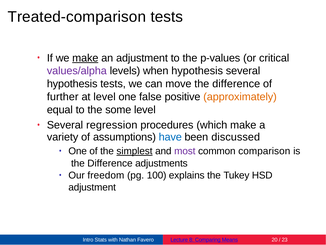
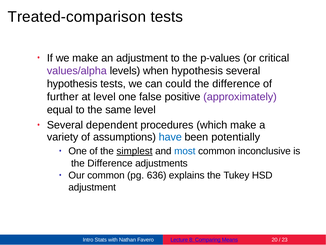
make at (85, 58) underline: present -> none
move: move -> could
approximately colour: orange -> purple
some: some -> same
regression: regression -> dependent
discussed: discussed -> potentially
most colour: purple -> blue
comparison: comparison -> inconclusive
Our freedom: freedom -> common
100: 100 -> 636
